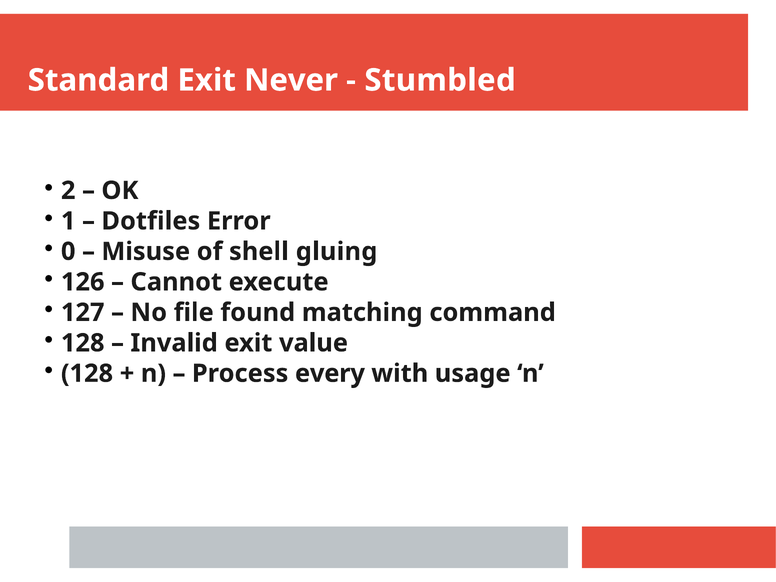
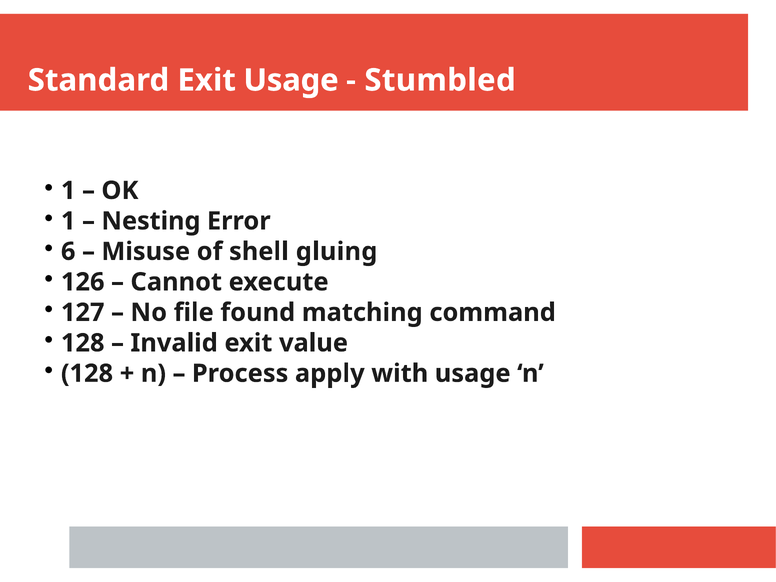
Exit Never: Never -> Usage
2 at (68, 191): 2 -> 1
Dotfiles: Dotfiles -> Nesting
0: 0 -> 6
every: every -> apply
